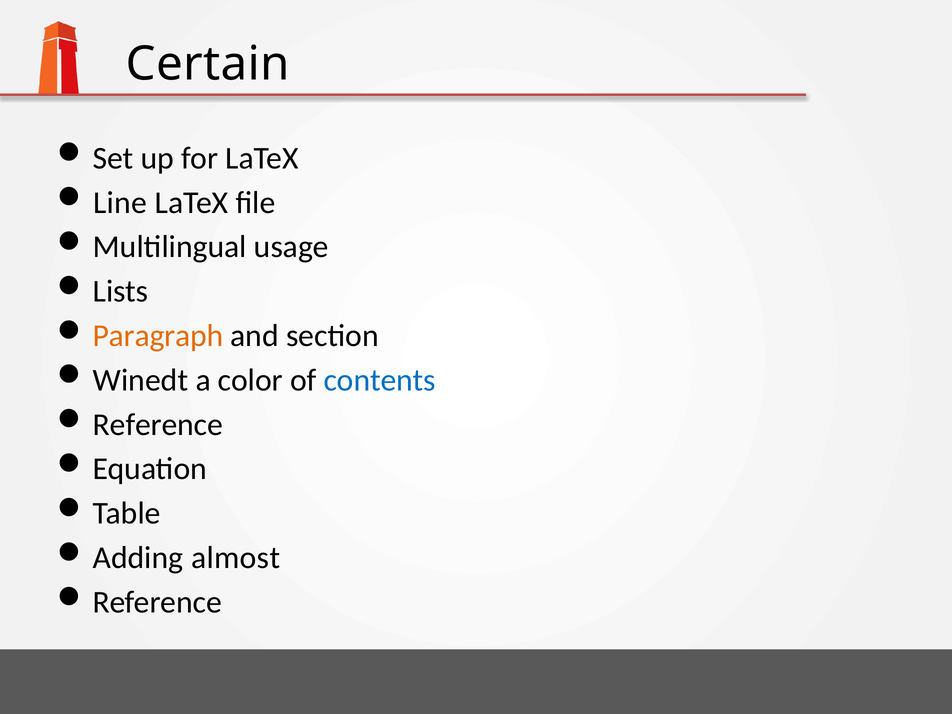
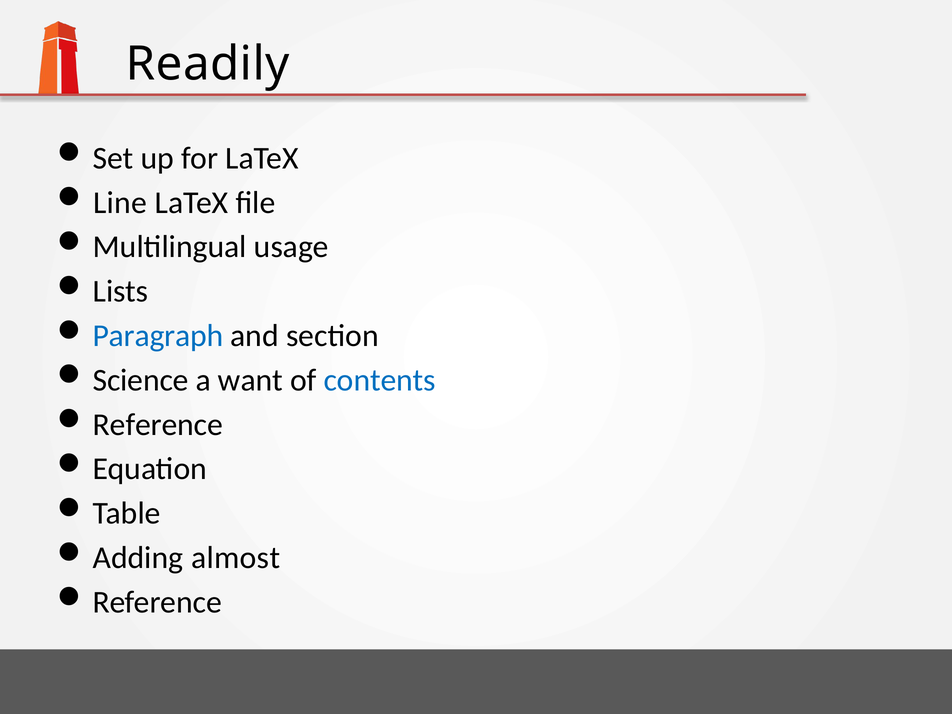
Certain: Certain -> Readily
Paragraph colour: orange -> blue
Winedt: Winedt -> Science
color: color -> want
